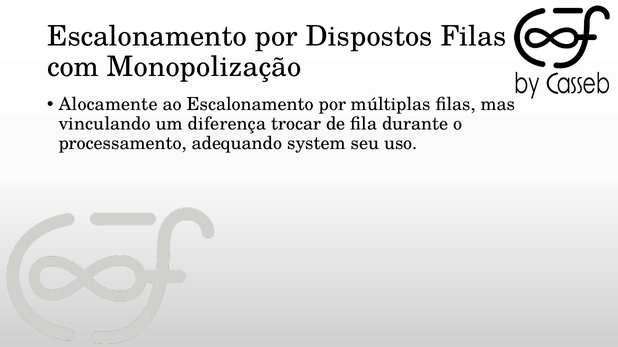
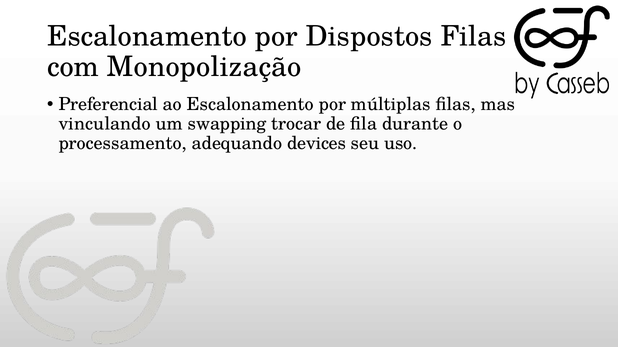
Alocamente: Alocamente -> Preferencial
diferença: diferença -> swapping
system: system -> devices
